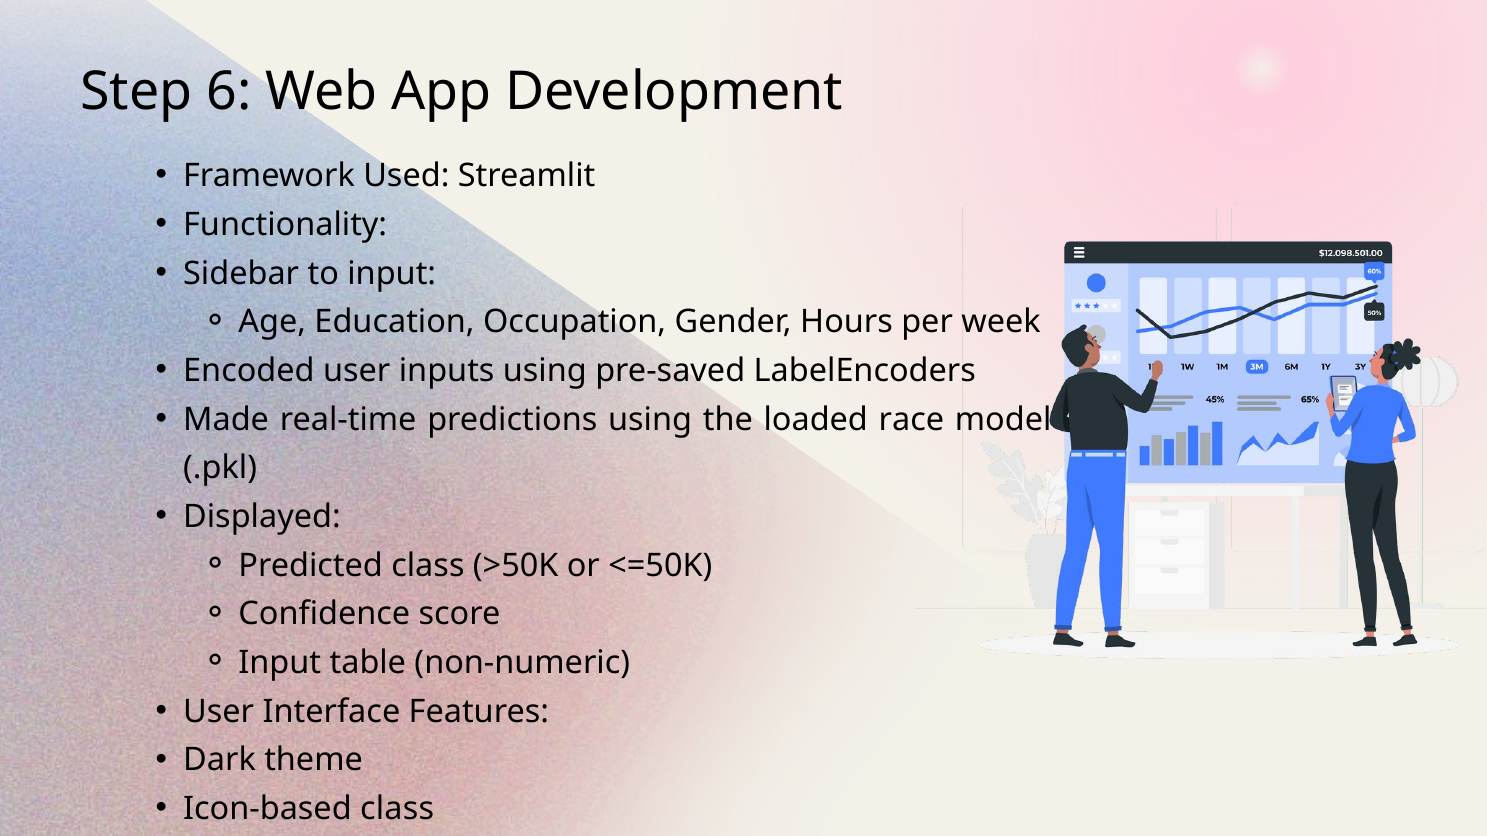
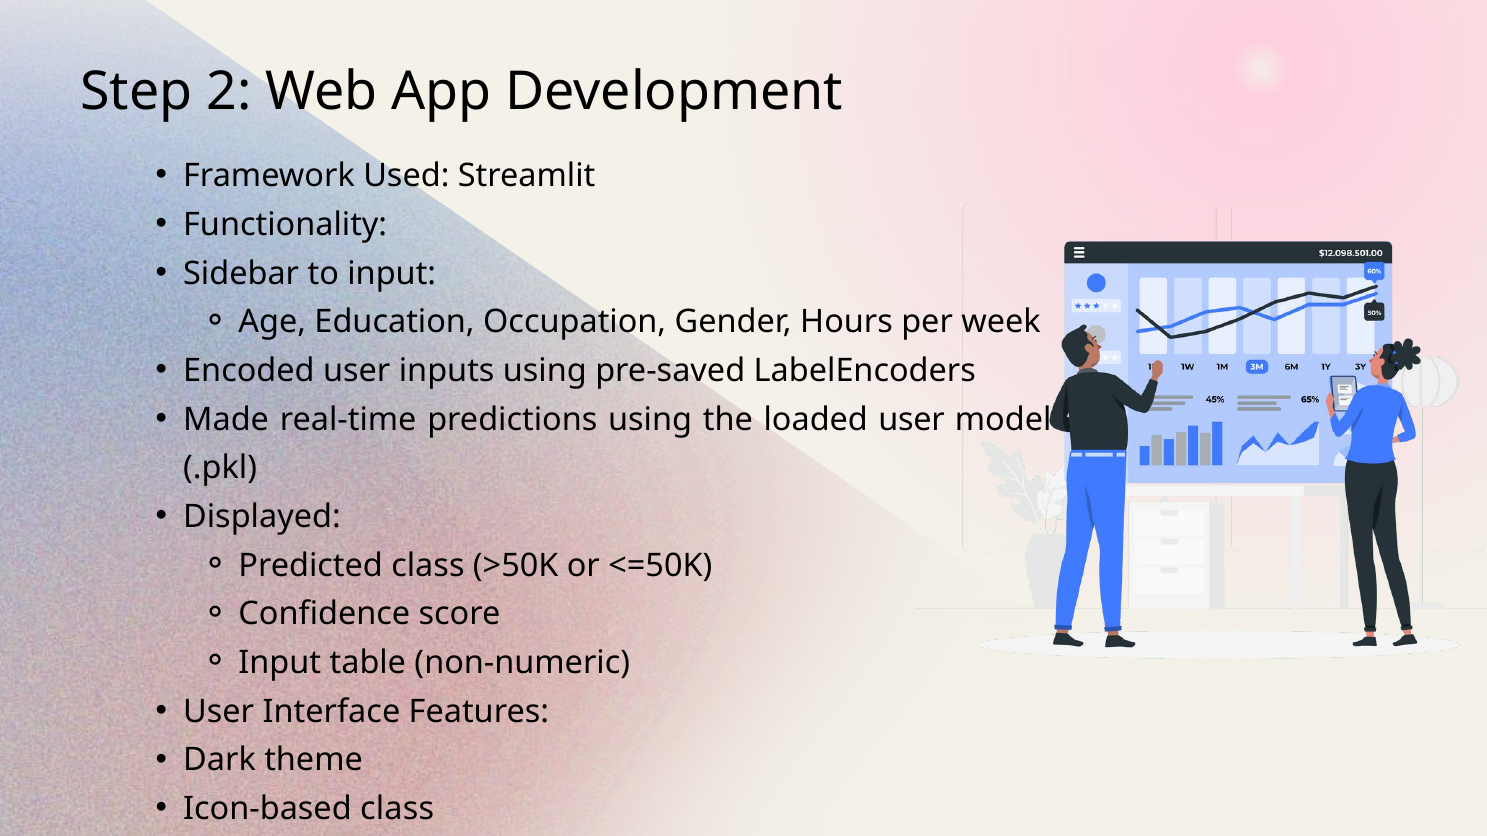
6: 6 -> 2
loaded race: race -> user
